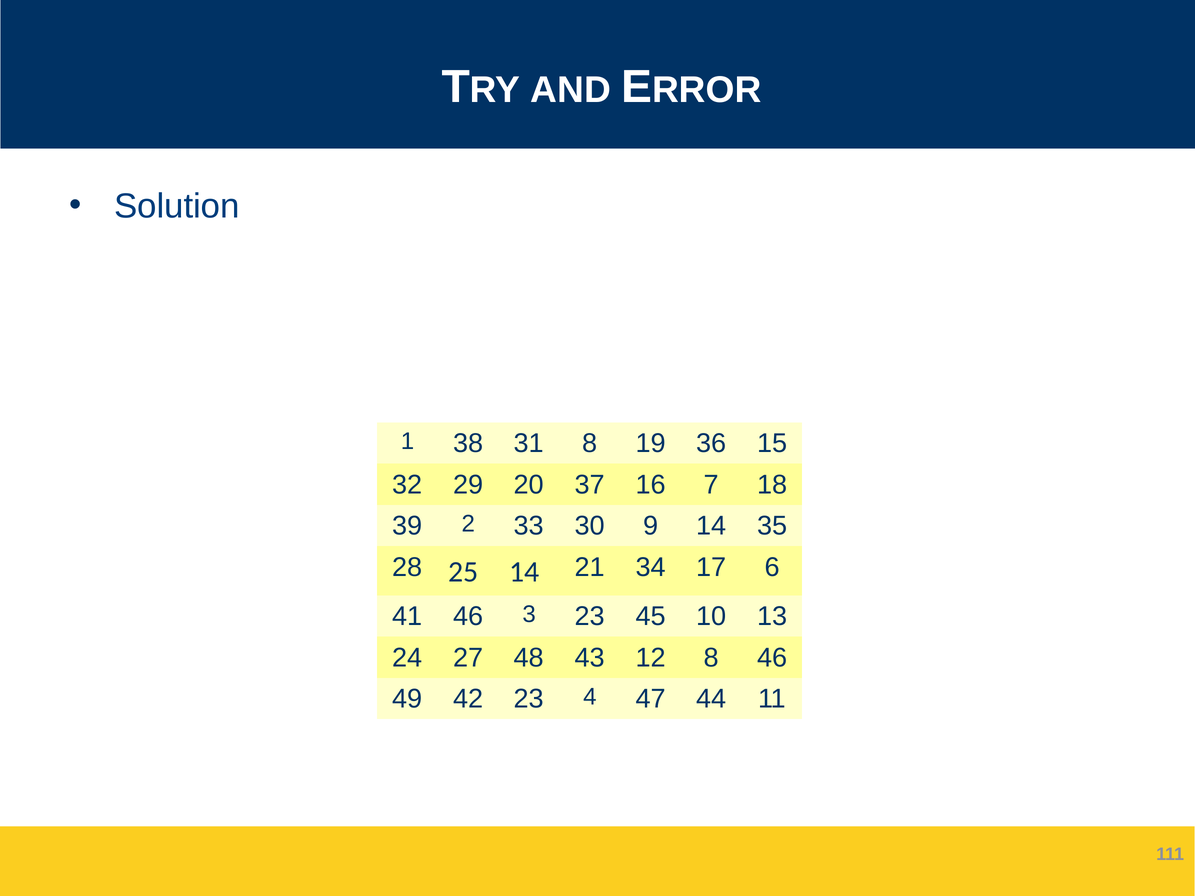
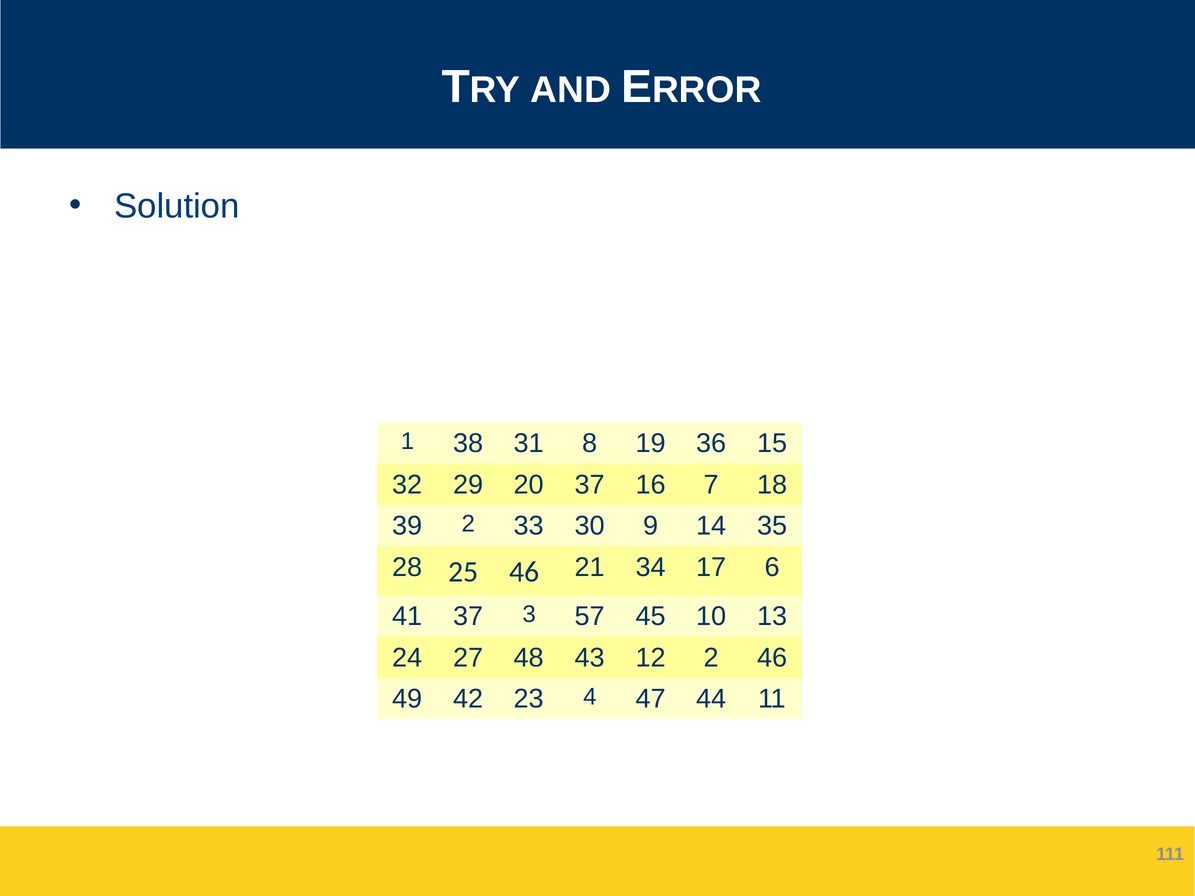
25 14: 14 -> 46
41 46: 46 -> 37
3 23: 23 -> 57
12 8: 8 -> 2
